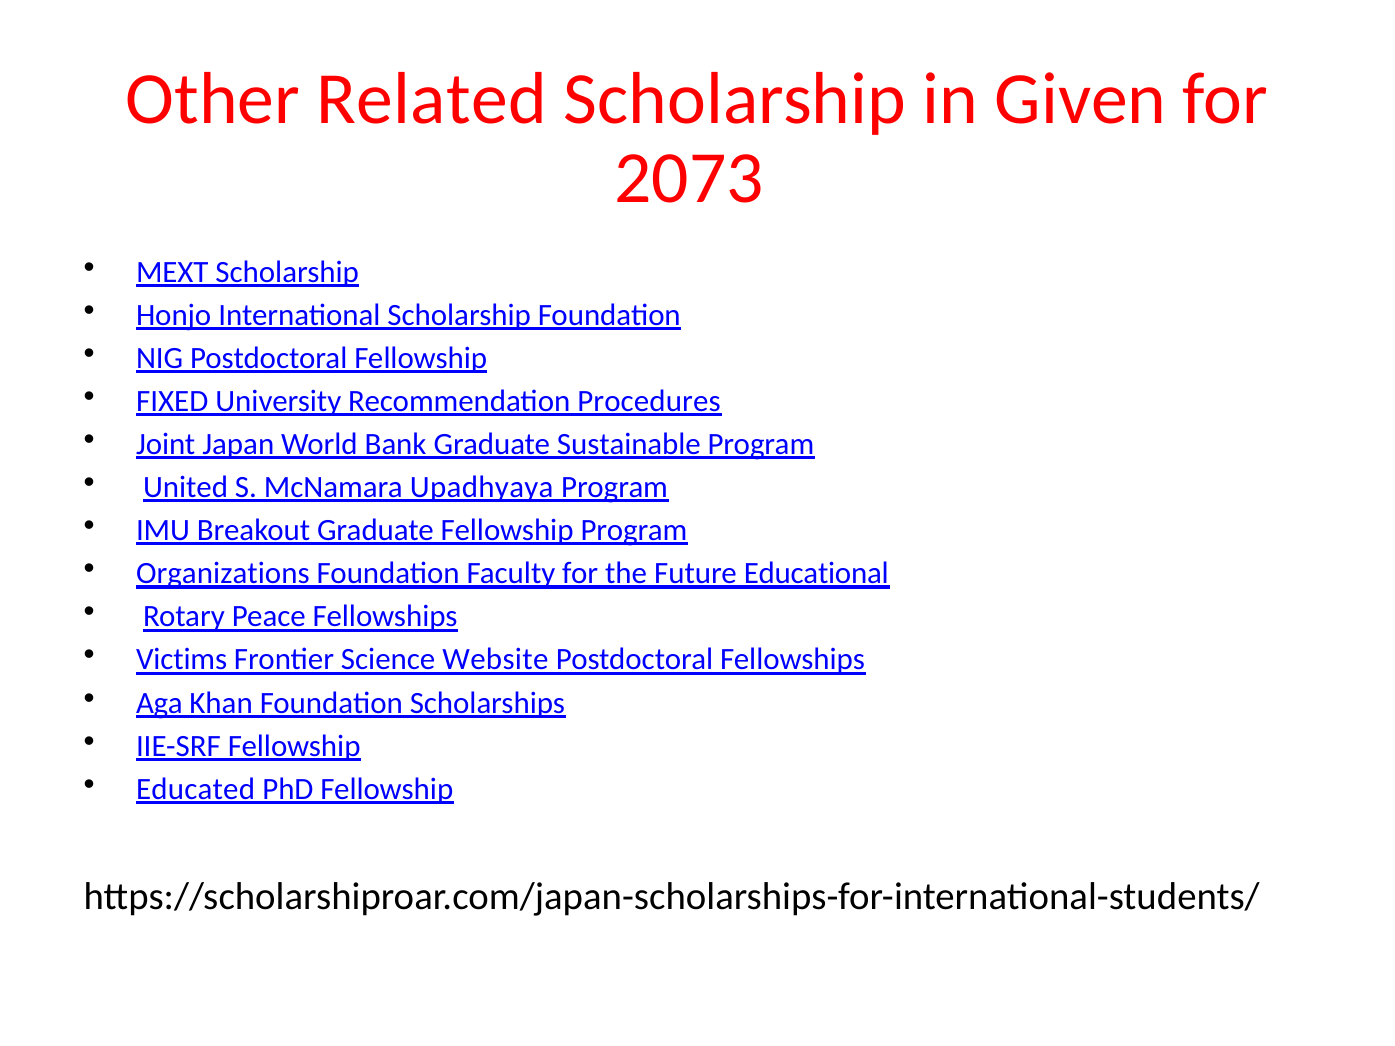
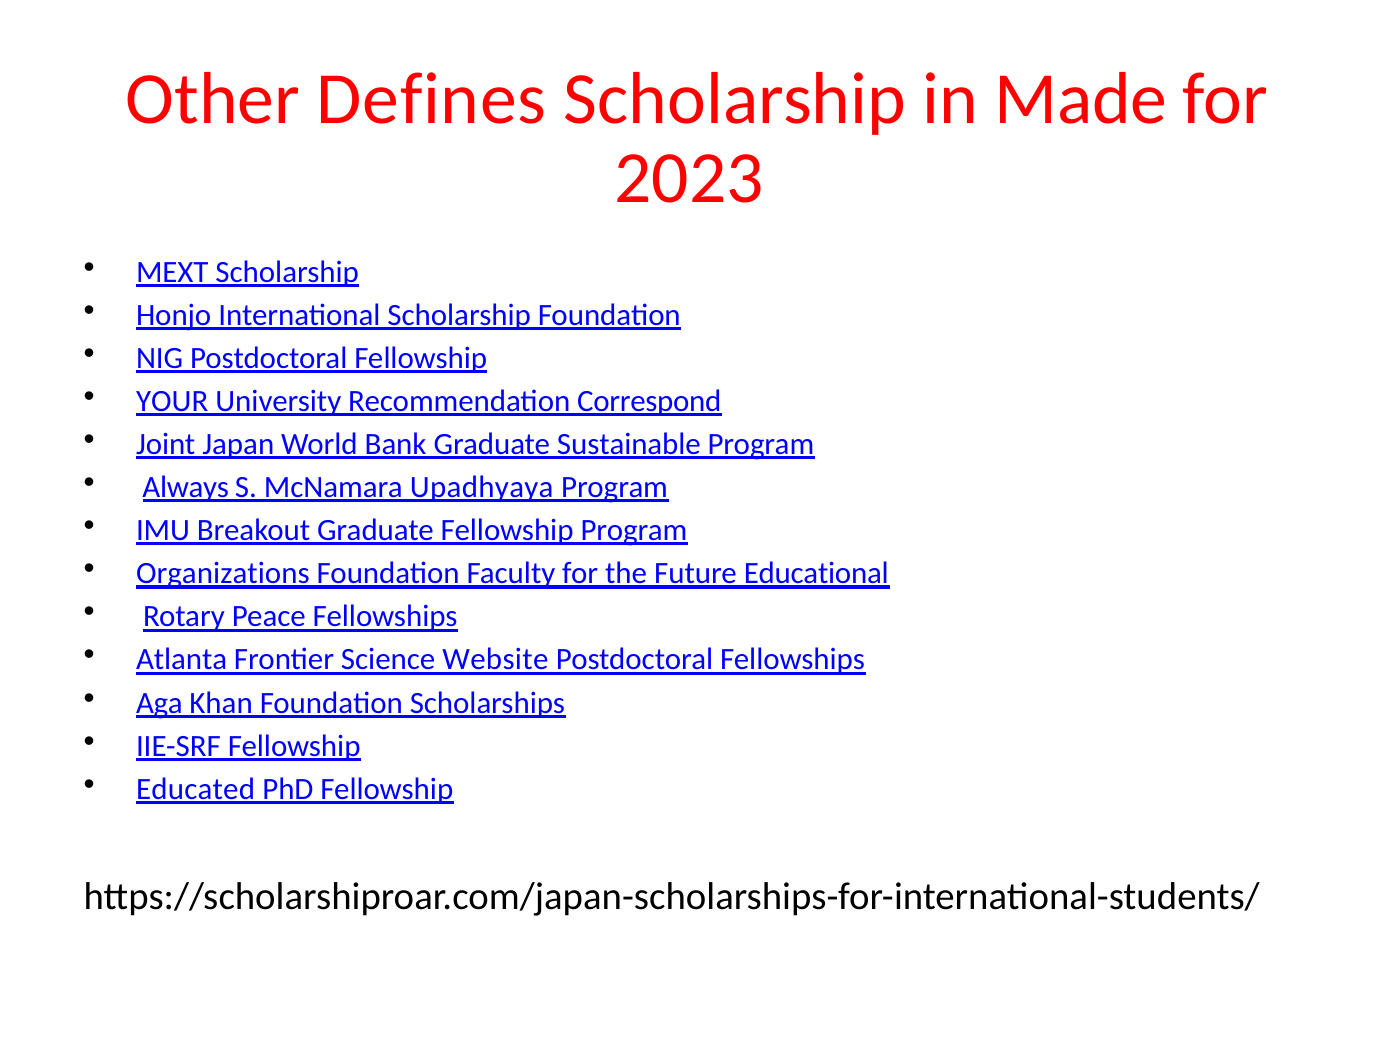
Related: Related -> Defines
Given: Given -> Made
2073: 2073 -> 2023
FIXED: FIXED -> YOUR
Procedures: Procedures -> Correspond
United: United -> Always
Victims: Victims -> Atlanta
